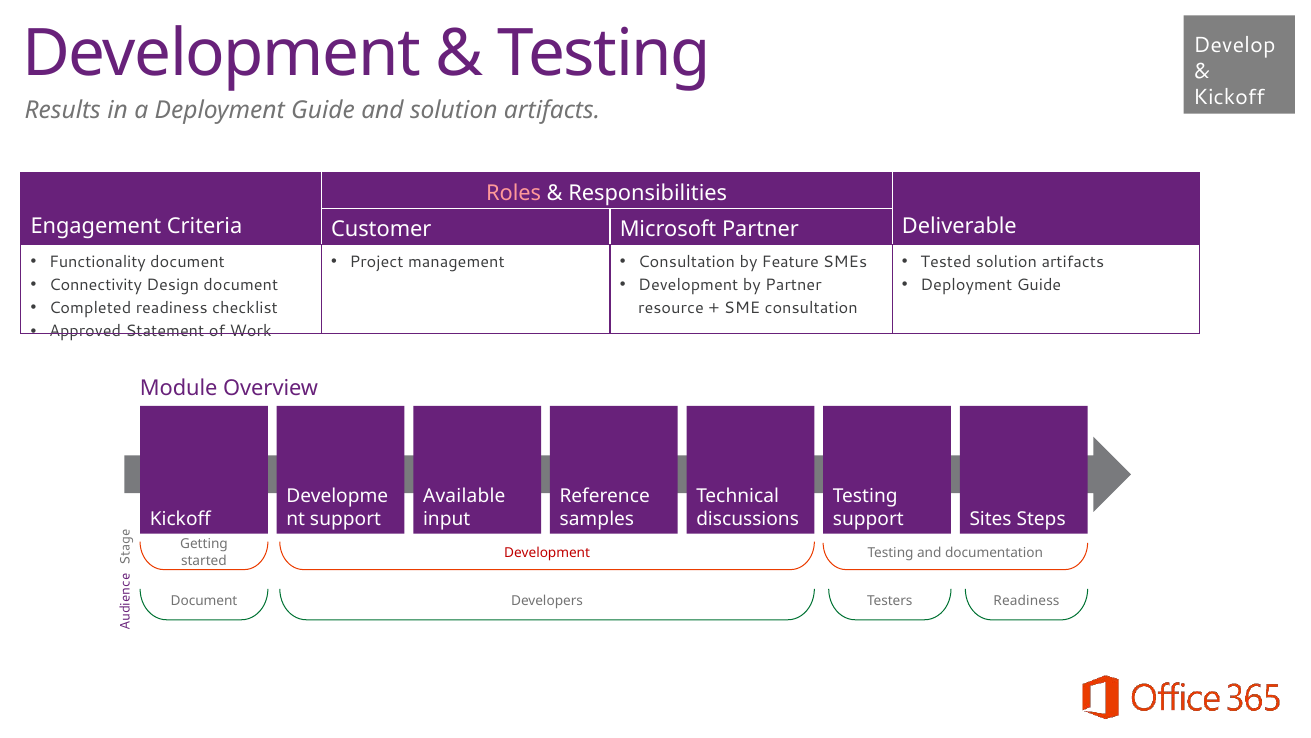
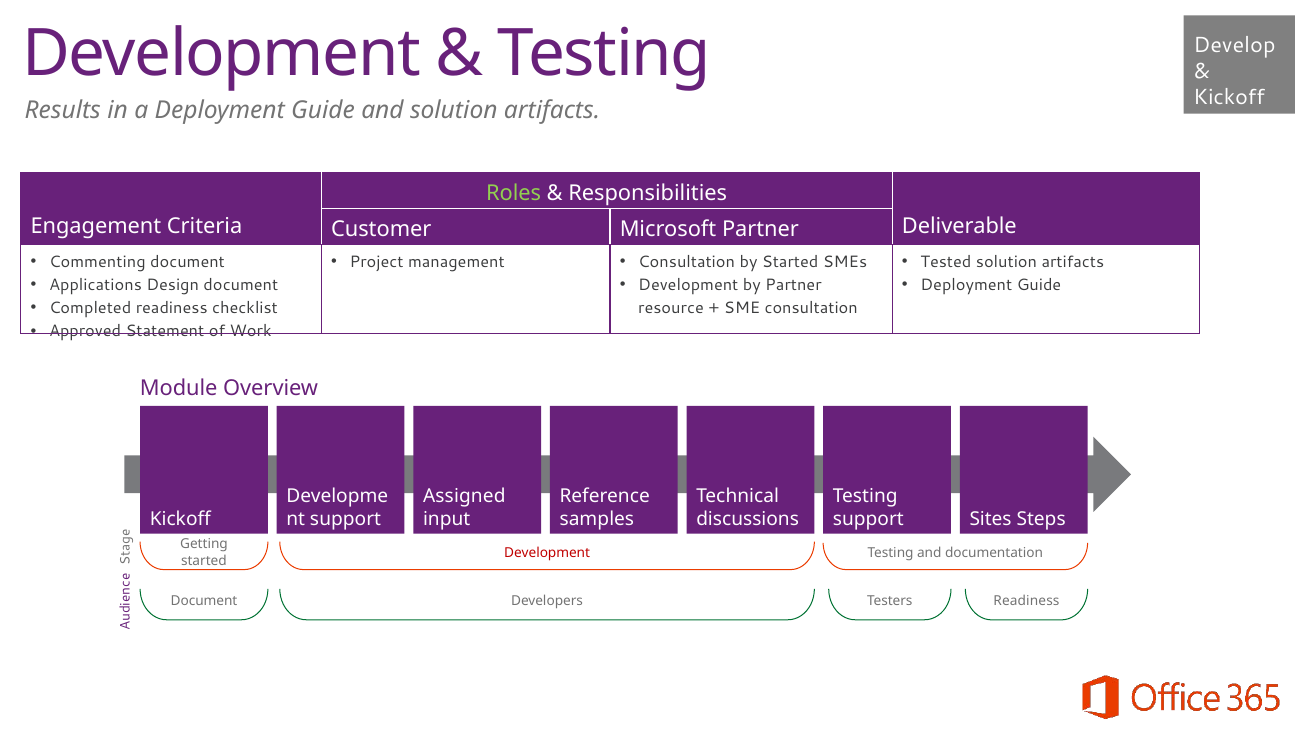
Roles colour: pink -> light green
Functionality: Functionality -> Commenting
by Feature: Feature -> Started
Connectivity: Connectivity -> Applications
Available: Available -> Assigned
